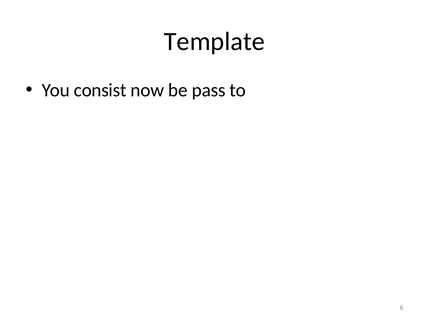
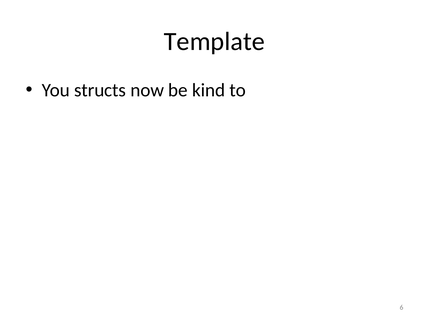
consist: consist -> structs
pass: pass -> kind
